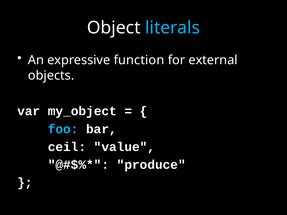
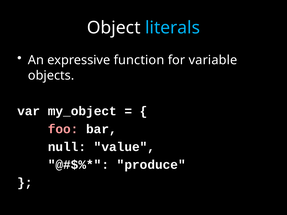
external: external -> variable
foo colour: light blue -> pink
ceil: ceil -> null
